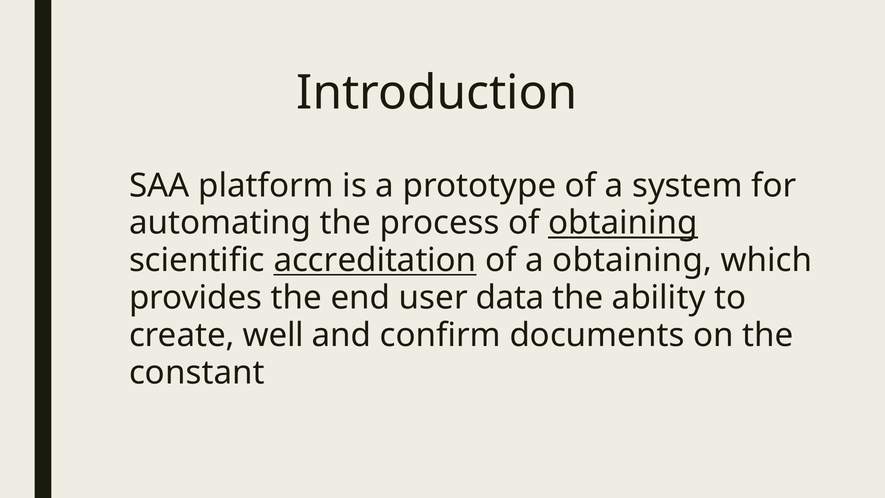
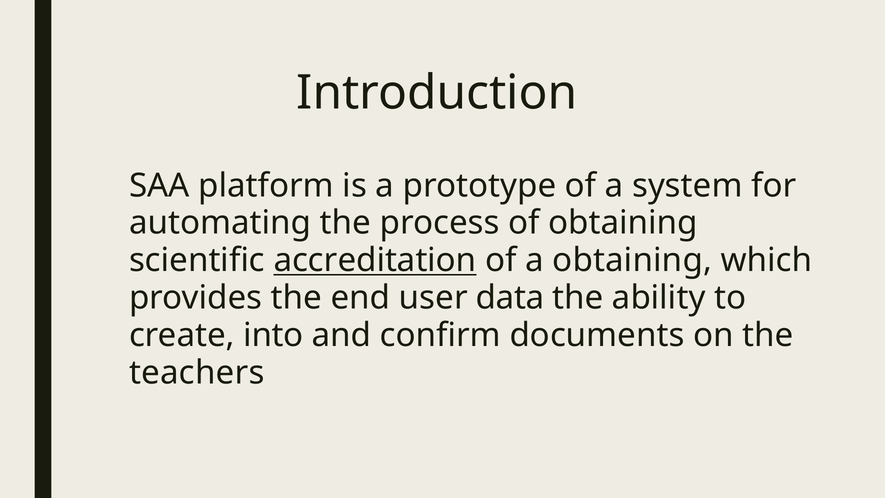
obtaining at (623, 223) underline: present -> none
well: well -> into
constant: constant -> teachers
